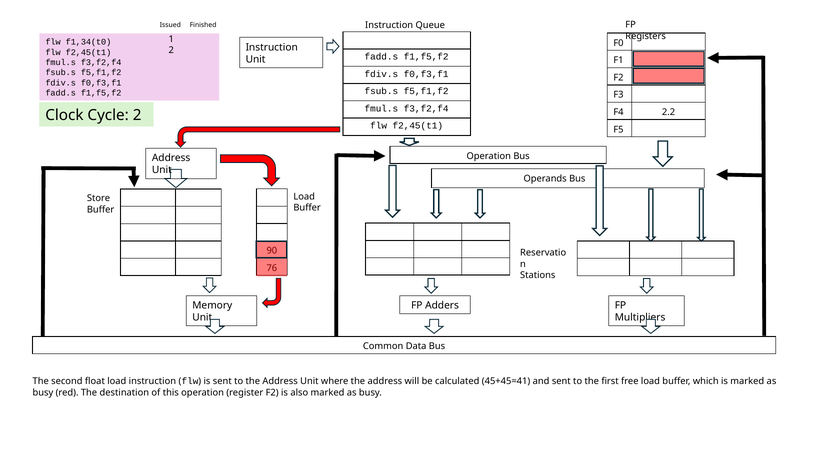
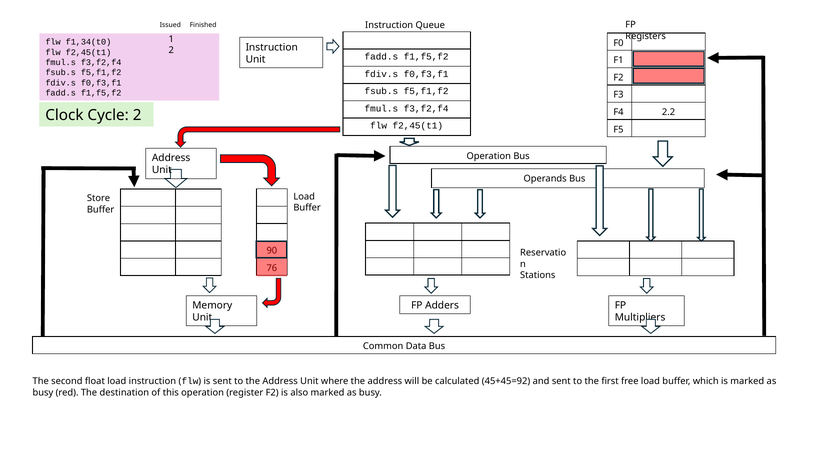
45+45=41: 45+45=41 -> 45+45=92
